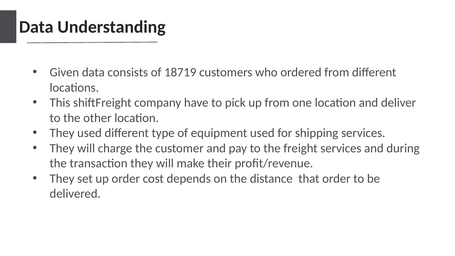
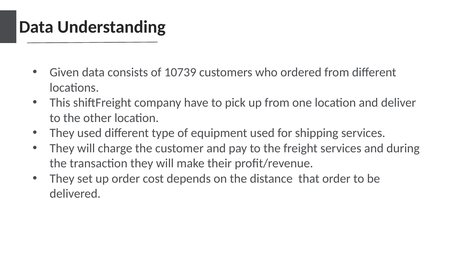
18719: 18719 -> 10739
